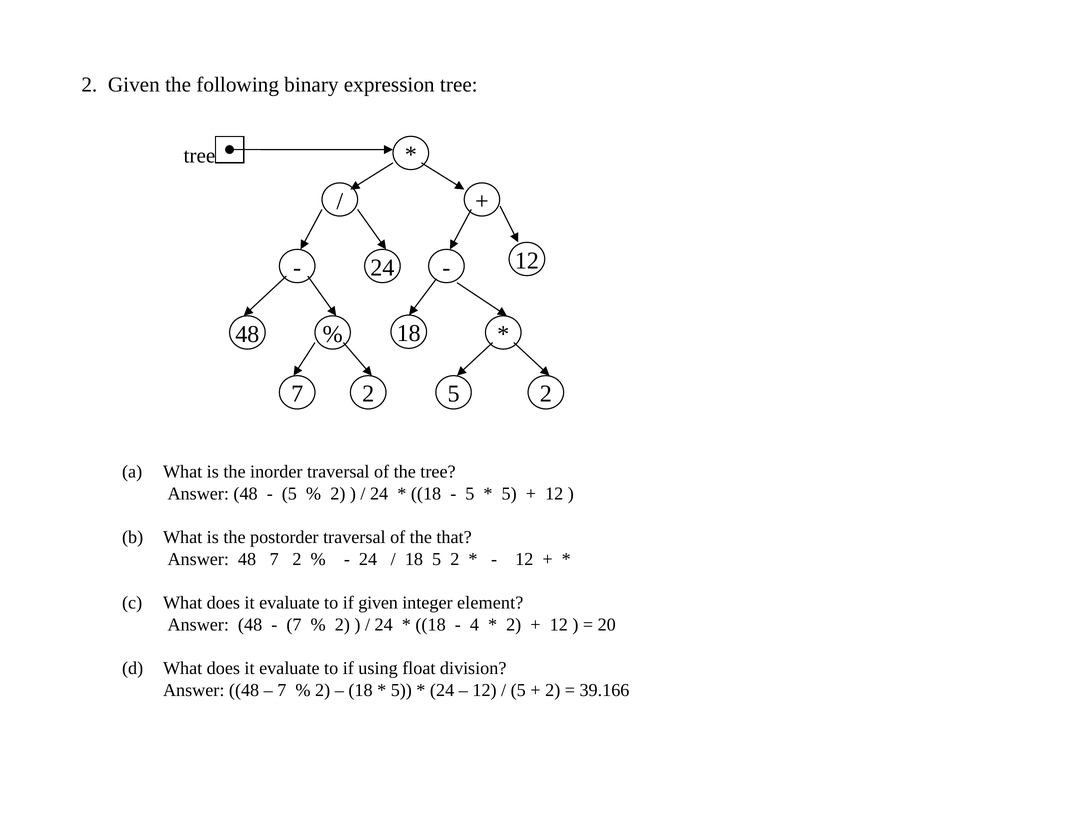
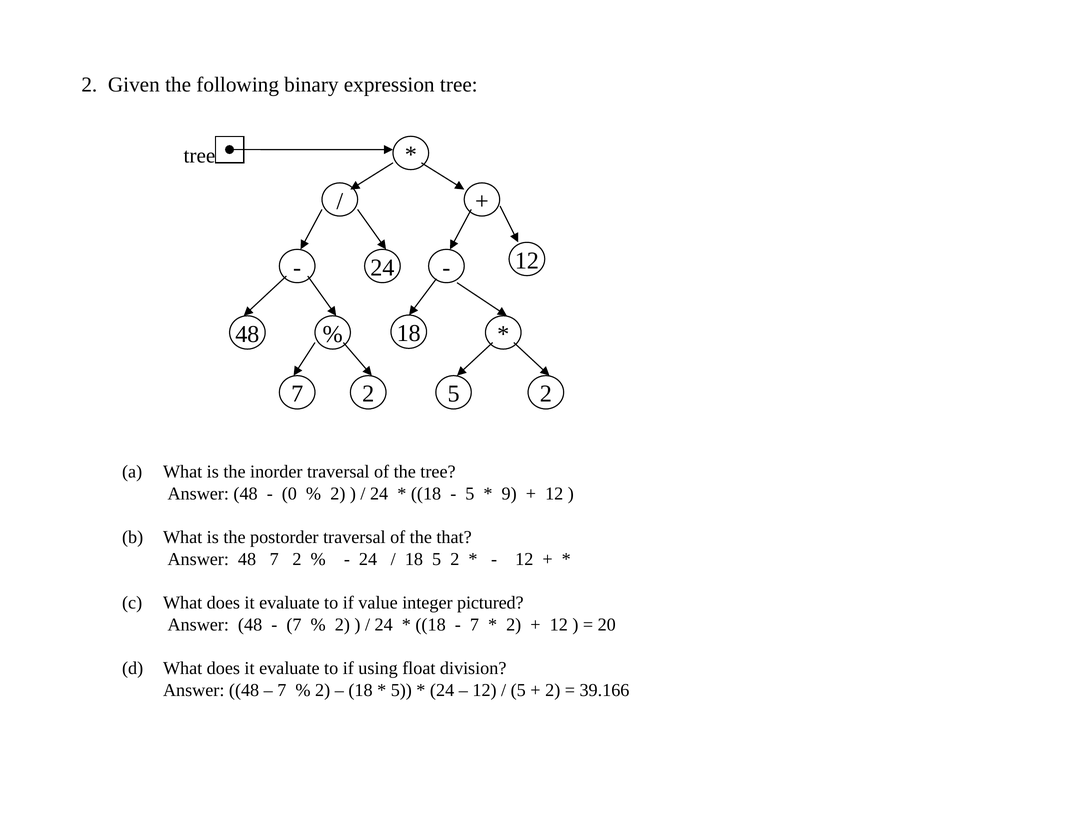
5 at (289, 494): 5 -> 0
5 at (509, 494): 5 -> 9
if given: given -> value
element: element -> pictured
4 at (474, 625): 4 -> 7
